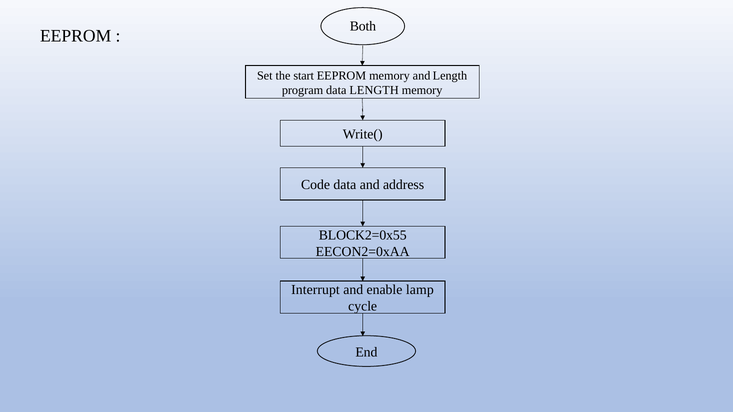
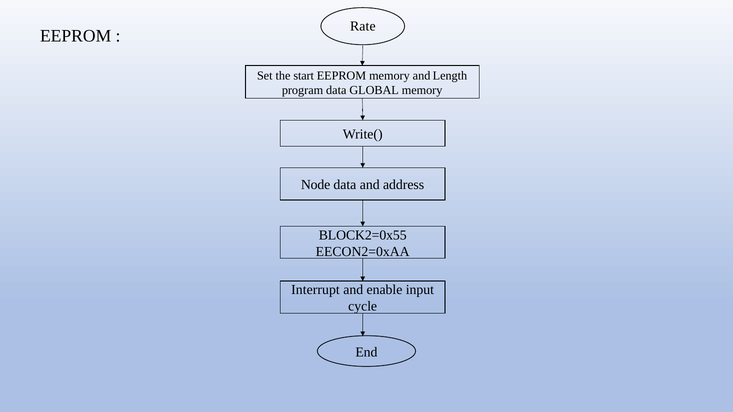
Both: Both -> Rate
data LENGTH: LENGTH -> GLOBAL
Code: Code -> Node
lamp: lamp -> input
